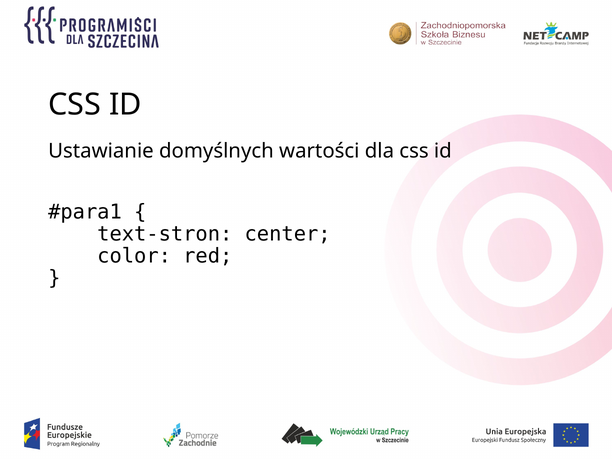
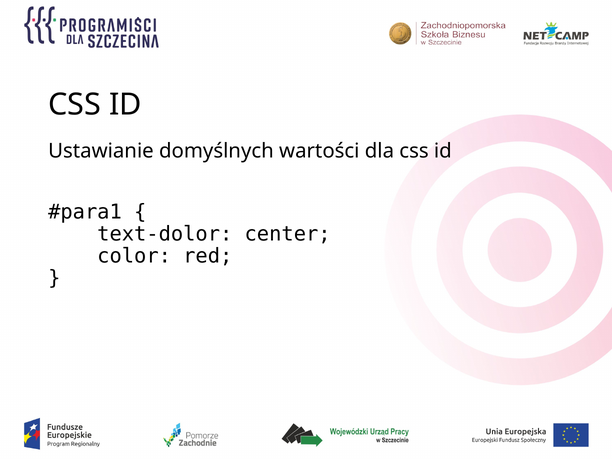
text-stron: text-stron -> text-dolor
